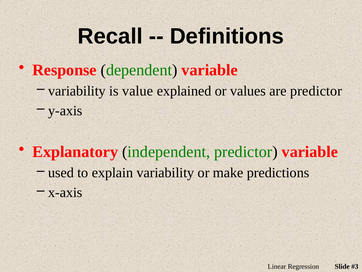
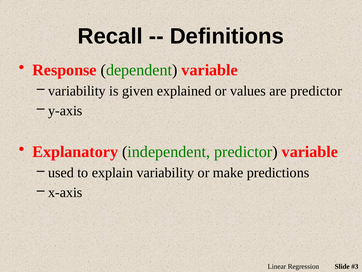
value: value -> given
